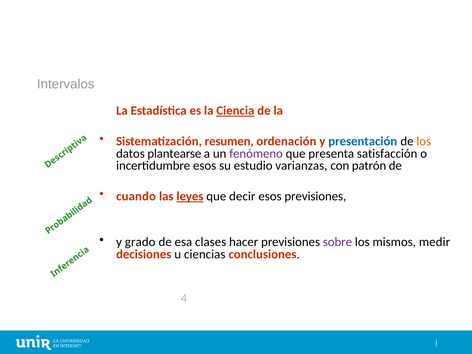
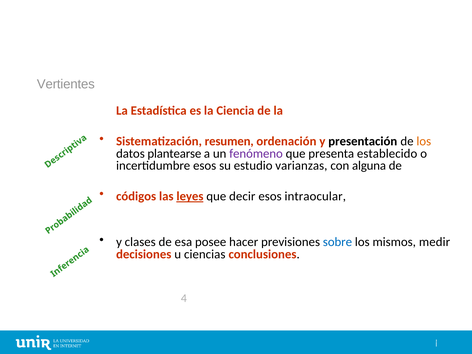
Intervalos: Intervalos -> Vertientes
Ciencia underline: present -> none
presentación colour: blue -> black
satisfacción: satisfacción -> establecido
patrón: patrón -> alguna
cuando: cuando -> códigos
esos previsiones: previsiones -> intraocular
grado: grado -> clases
clases: clases -> posee
sobre colour: purple -> blue
